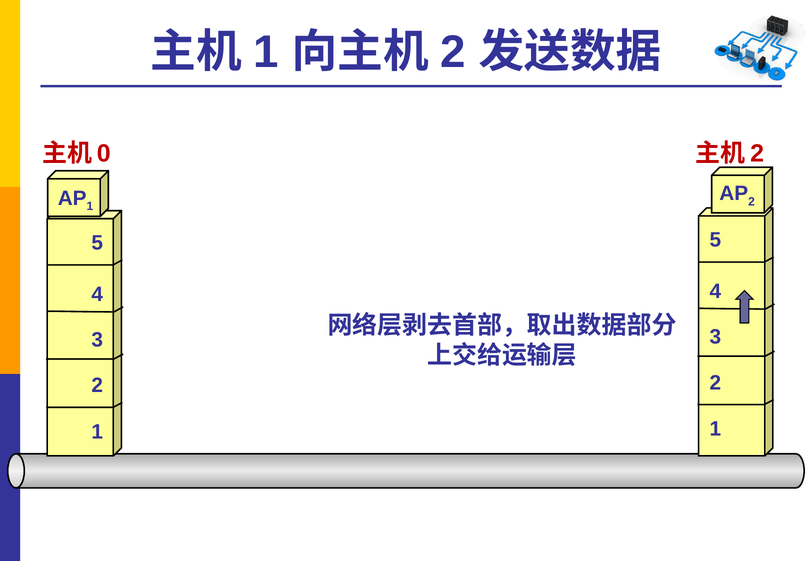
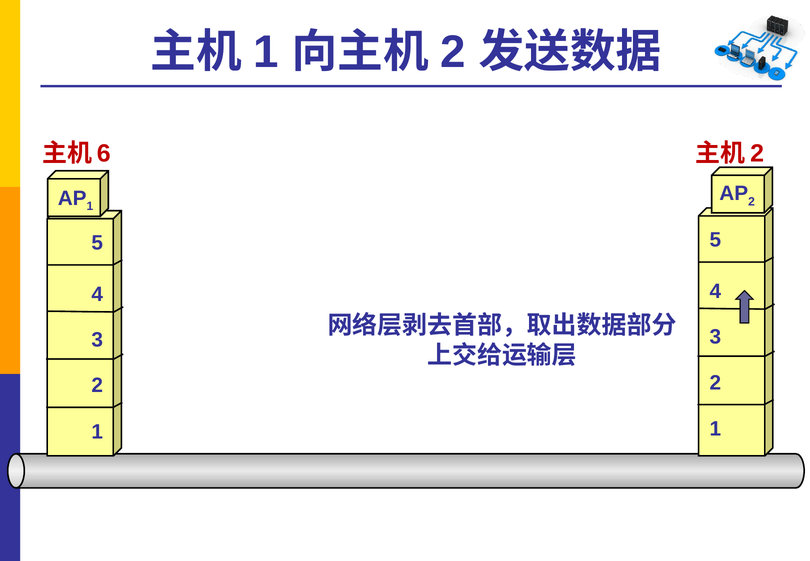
0: 0 -> 6
